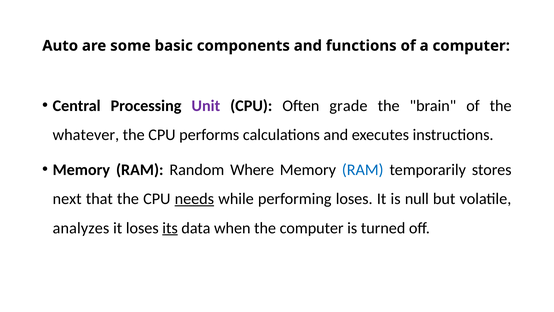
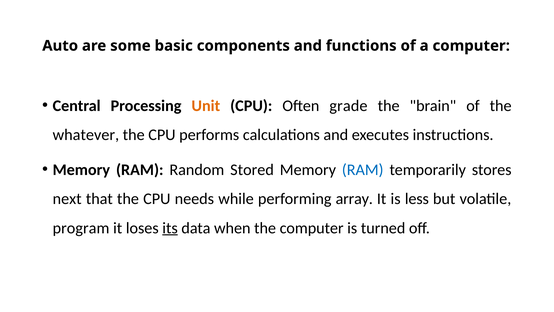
Unit colour: purple -> orange
Where: Where -> Stored
needs underline: present -> none
performing loses: loses -> array
null: null -> less
analyzes: analyzes -> program
